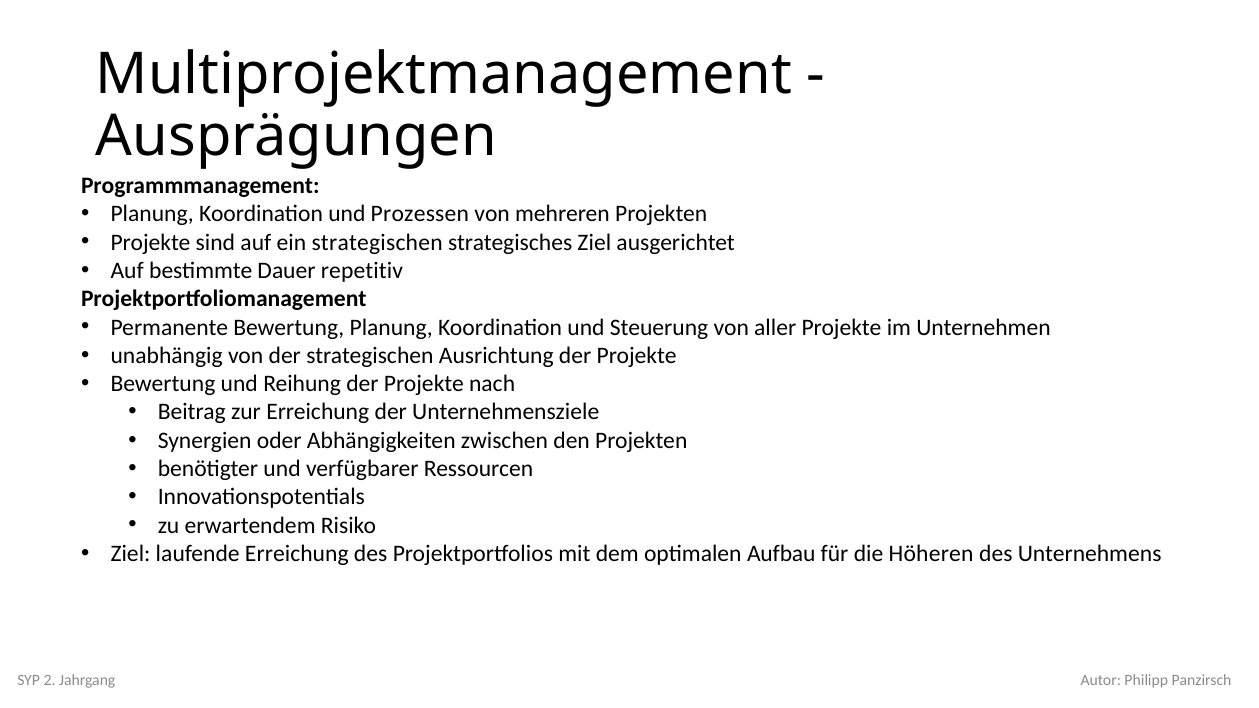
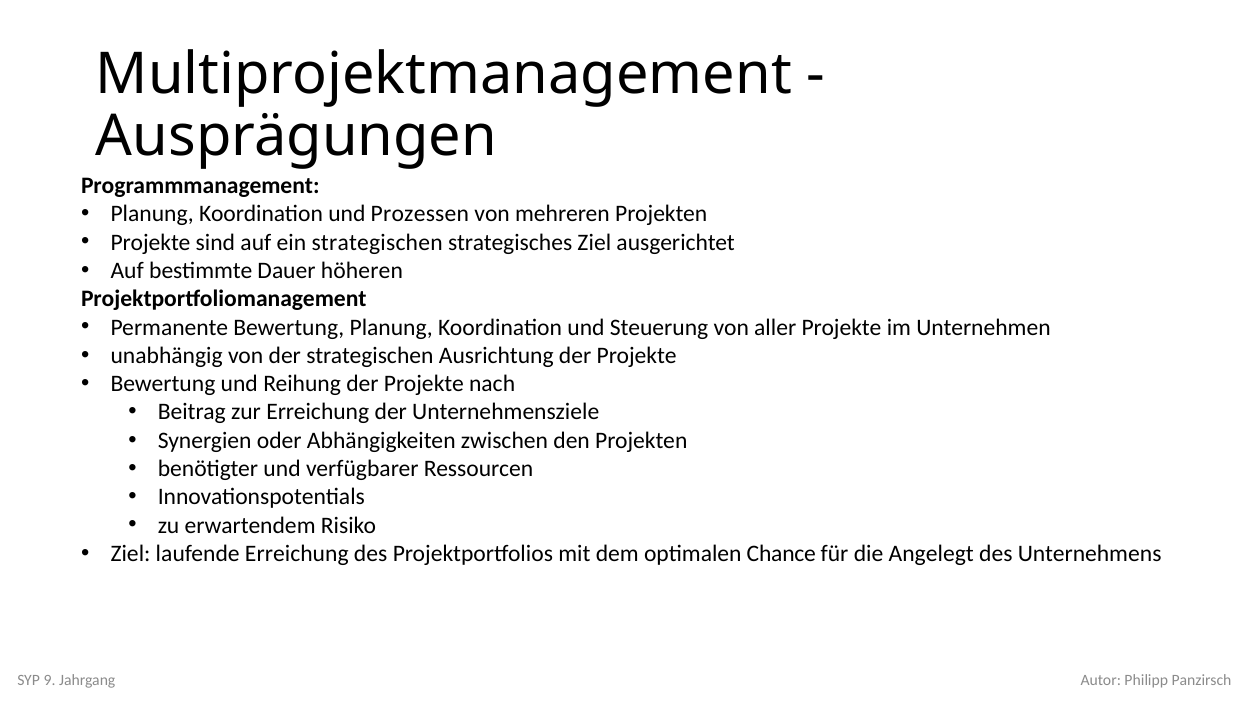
repetitiv: repetitiv -> höheren
Aufbau: Aufbau -> Chance
Höheren: Höheren -> Angelegt
2: 2 -> 9
